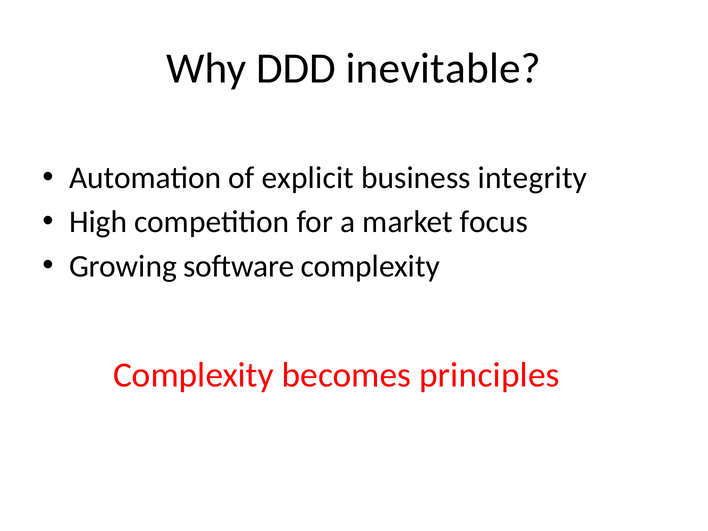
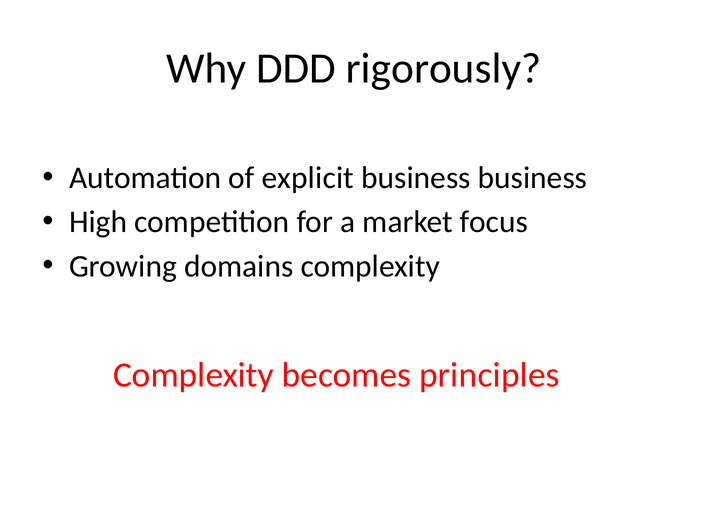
inevitable: inevitable -> rigorously
business integrity: integrity -> business
software: software -> domains
